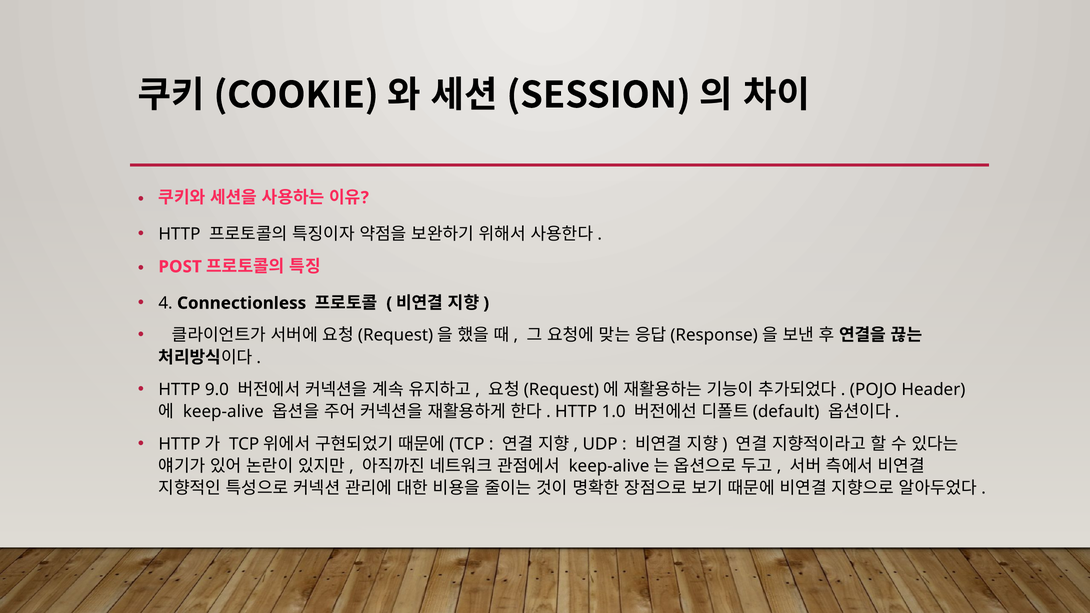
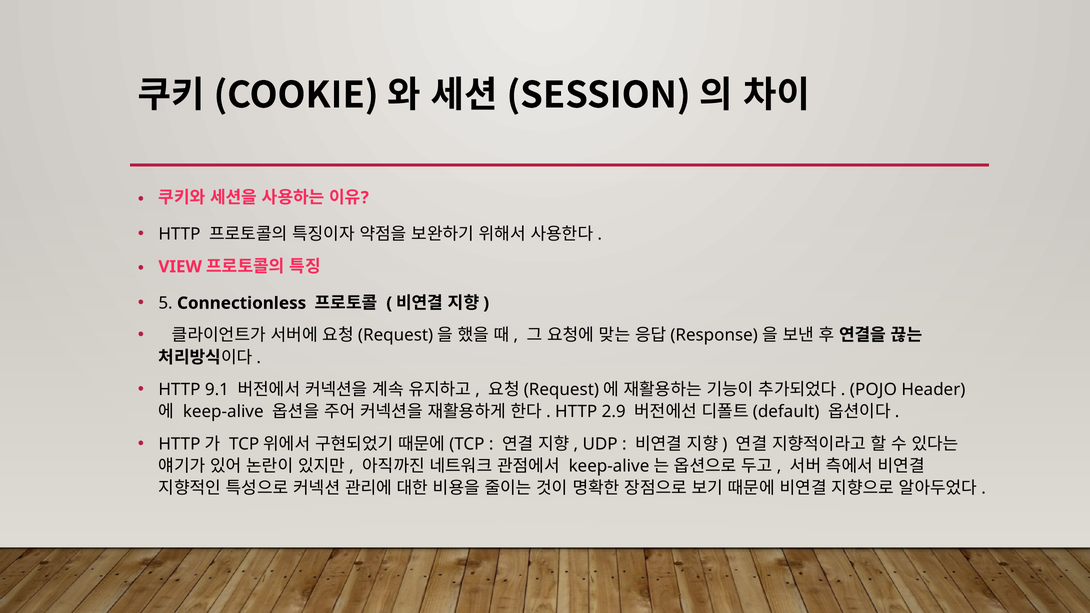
POST: POST -> VIEW
4: 4 -> 5
9.0: 9.0 -> 9.1
1.0: 1.0 -> 2.9
